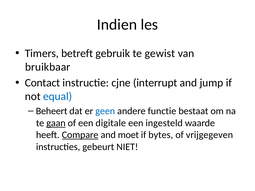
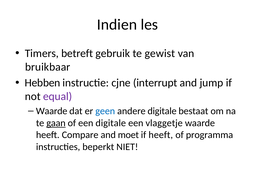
Contact: Contact -> Hebben
equal colour: blue -> purple
Beheert at (52, 111): Beheert -> Waarde
andere functie: functie -> digitale
ingesteld: ingesteld -> vlaggetje
Compare underline: present -> none
if bytes: bytes -> heeft
vrijgegeven: vrijgegeven -> programma
gebeurt: gebeurt -> beperkt
